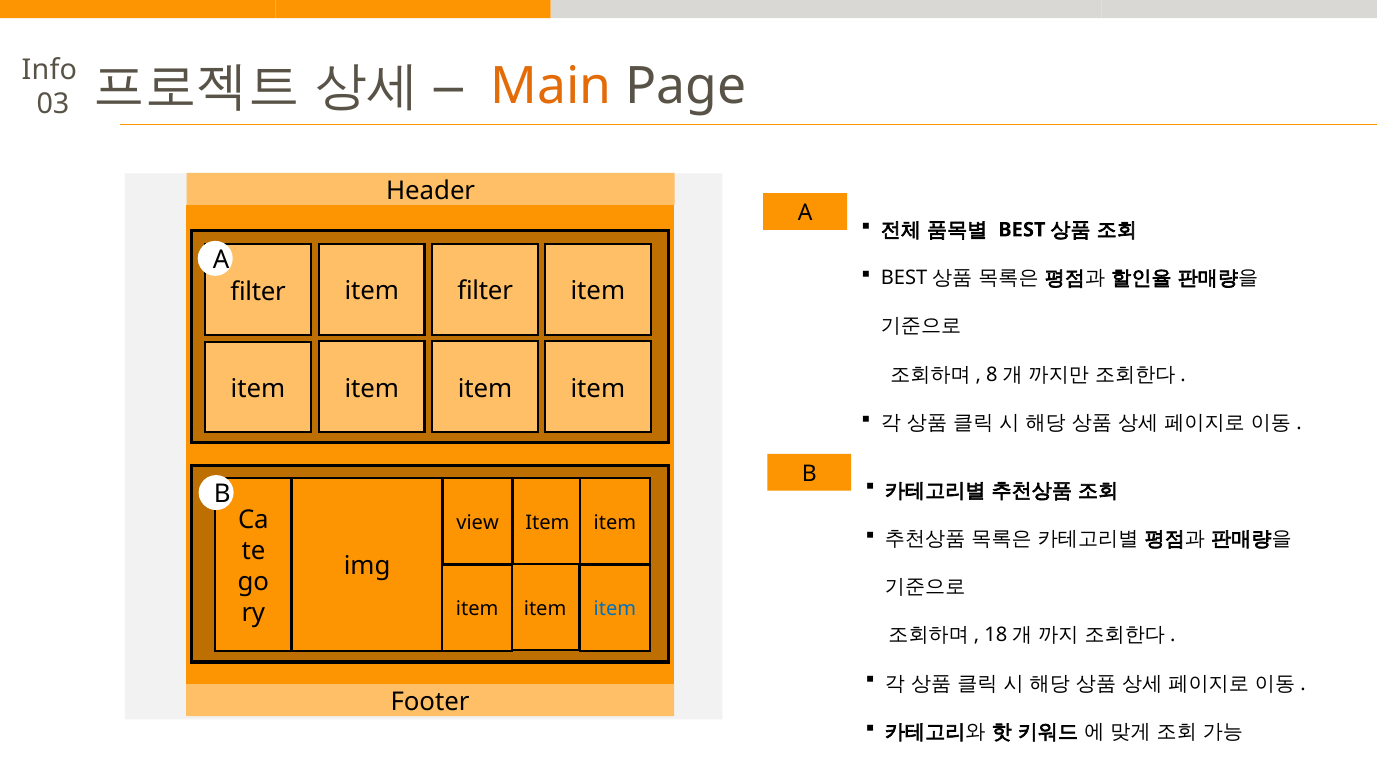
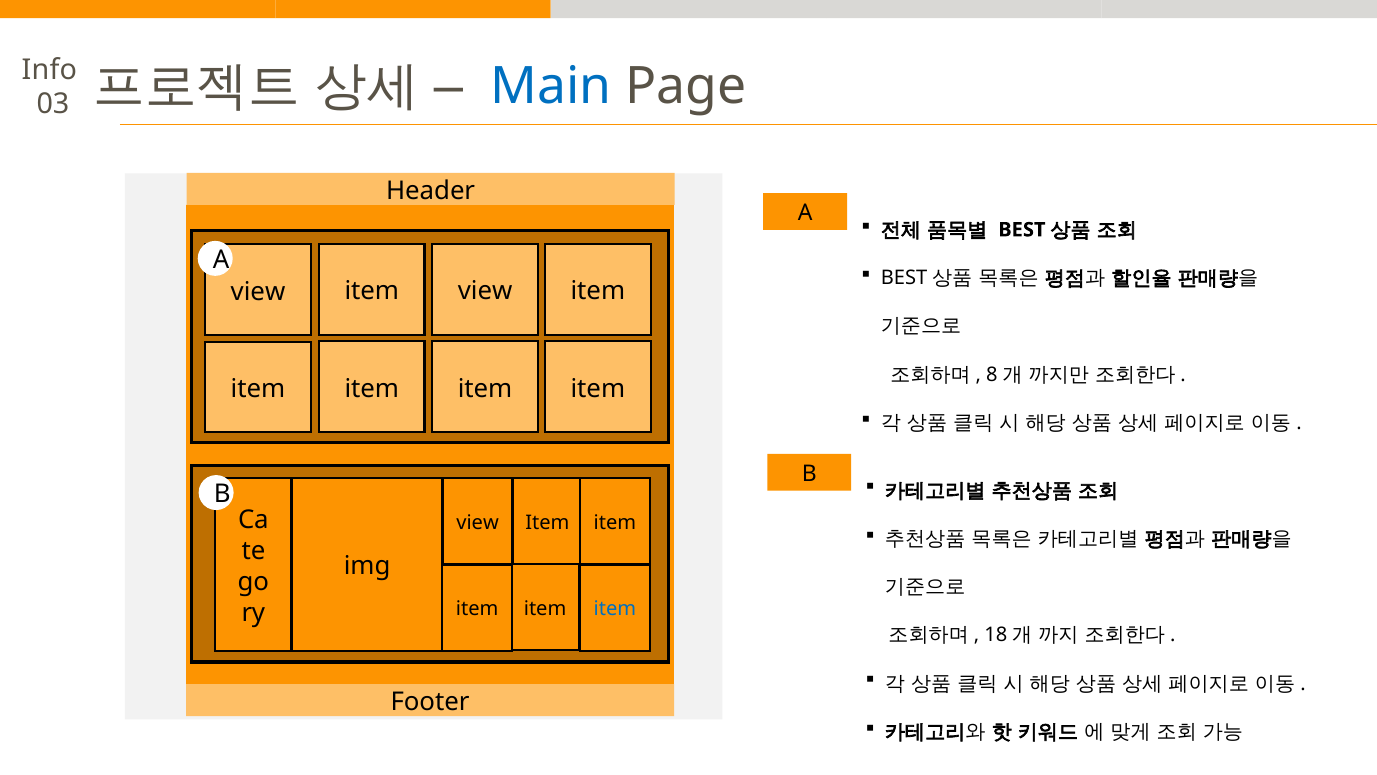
Main colour: orange -> blue
filter at (258, 291): filter -> view
filter at (485, 291): filter -> view
